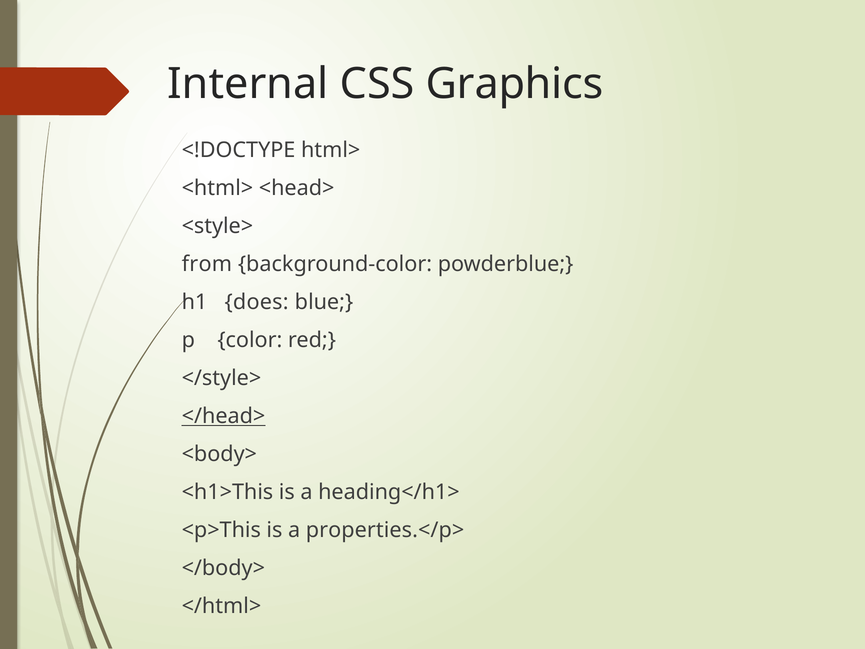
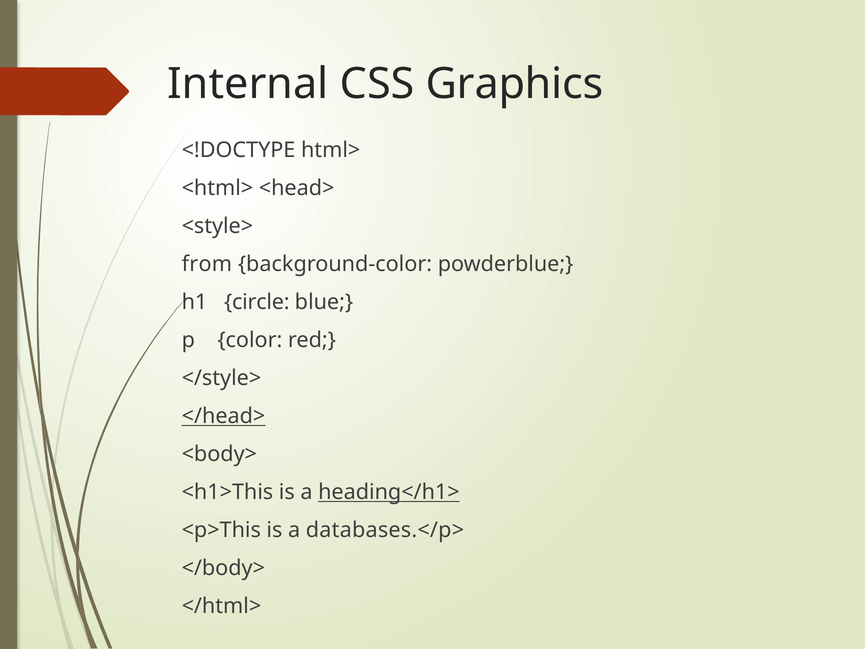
does: does -> circle
heading</h1> underline: none -> present
properties.</p>: properties.</p> -> databases.</p>
